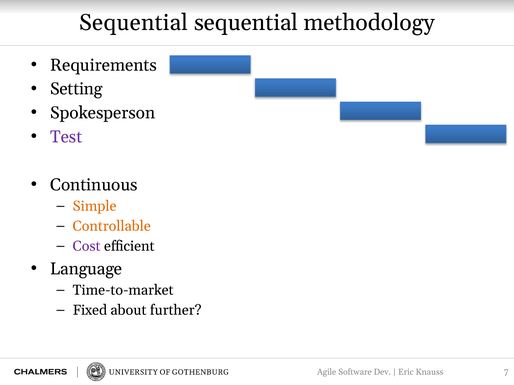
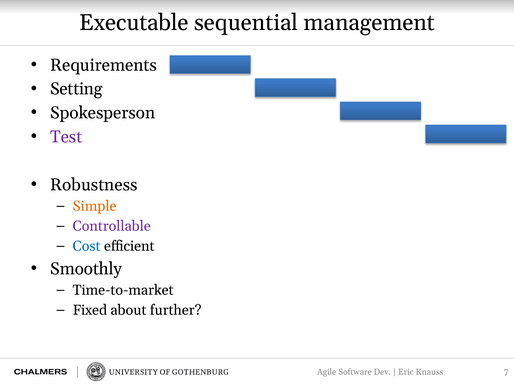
Sequential at (134, 23): Sequential -> Executable
methodology: methodology -> management
Continuous: Continuous -> Robustness
Controllable colour: orange -> purple
Cost colour: purple -> blue
Language: Language -> Smoothly
